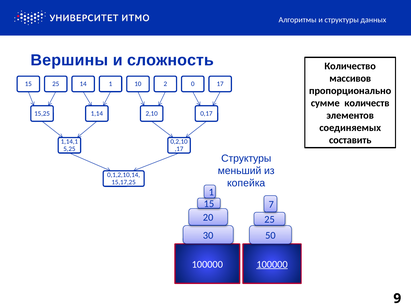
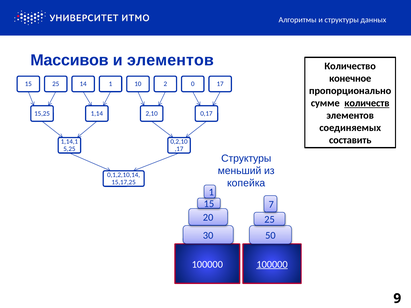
Вершины: Вершины -> Массивов
и сложность: сложность -> элементов
массивов: массивов -> конечное
количеств underline: none -> present
